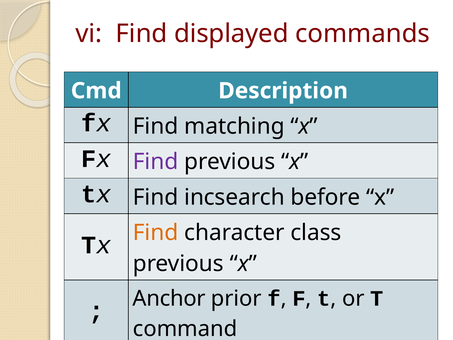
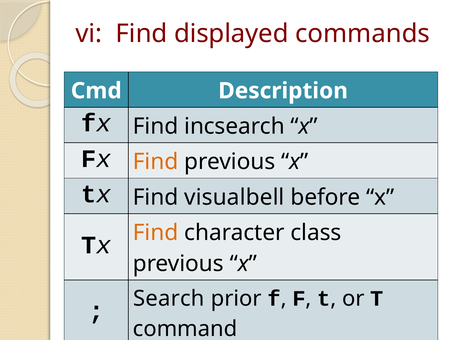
matching: matching -> incsearch
Find at (156, 162) colour: purple -> orange
incsearch: incsearch -> visualbell
Anchor: Anchor -> Search
